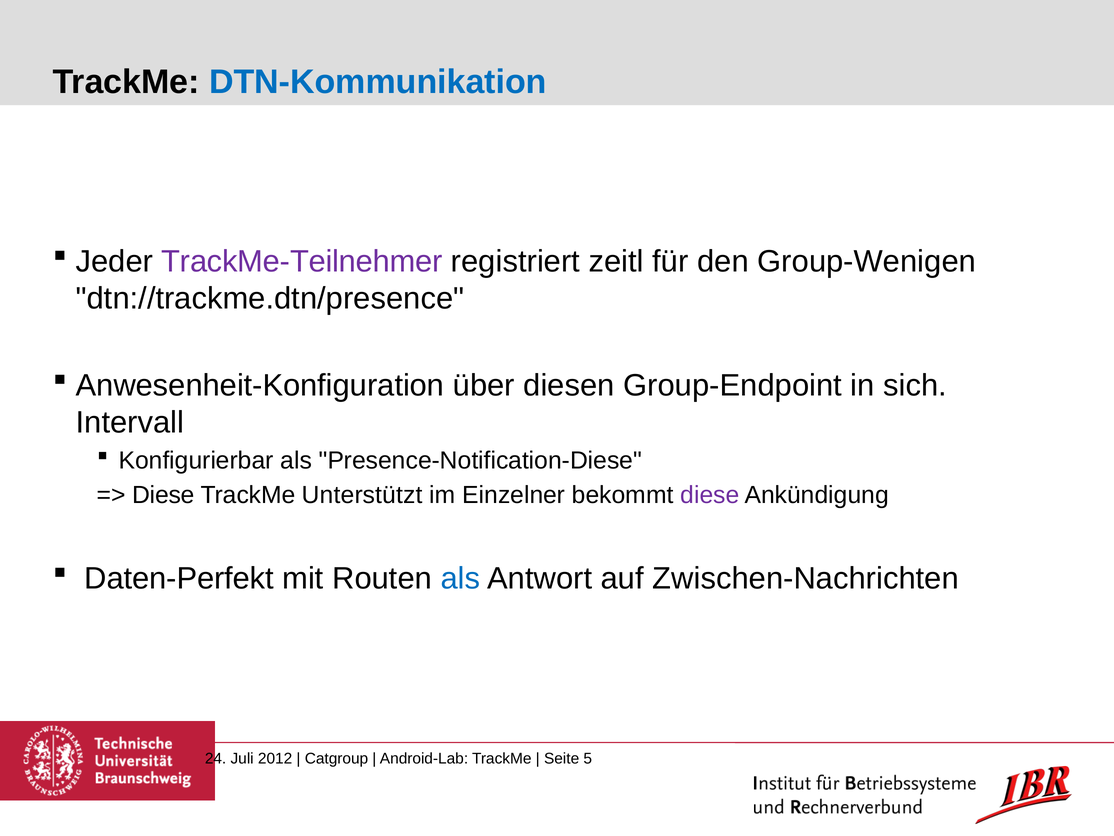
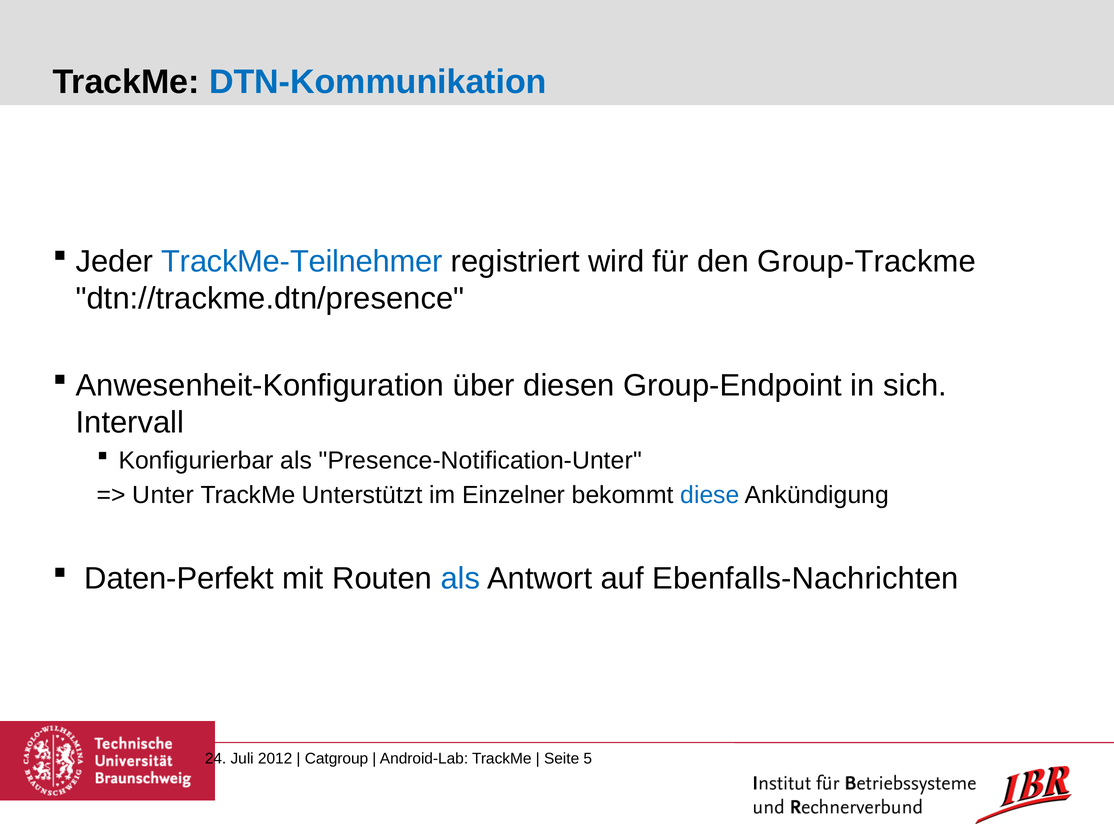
TrackMe-Teilnehmer colour: purple -> blue
zeitl: zeitl -> wird
Group-Wenigen: Group-Wenigen -> Group-Trackme
Presence-Notification-Diese: Presence-Notification-Diese -> Presence-Notification-Unter
Diese at (163, 495): Diese -> Unter
diese at (710, 495) colour: purple -> blue
Zwischen-Nachrichten: Zwischen-Nachrichten -> Ebenfalls-Nachrichten
